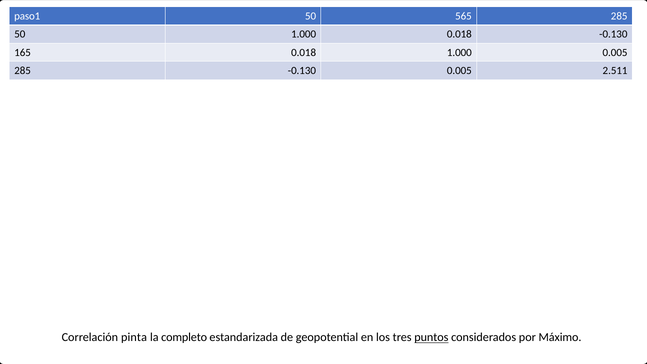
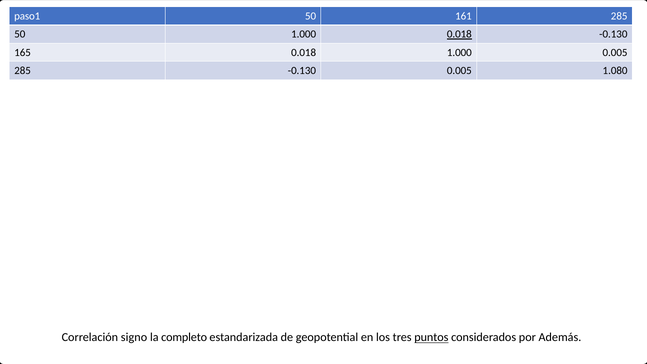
565: 565 -> 161
0.018 at (459, 34) underline: none -> present
2.511: 2.511 -> 1.080
pinta: pinta -> signo
Máximo: Máximo -> Además
